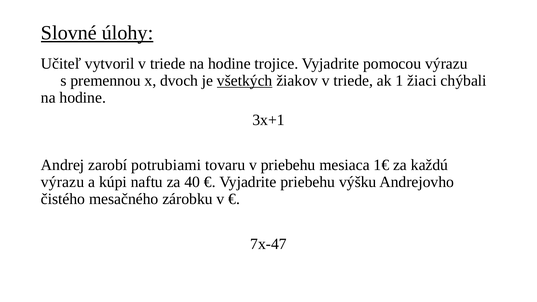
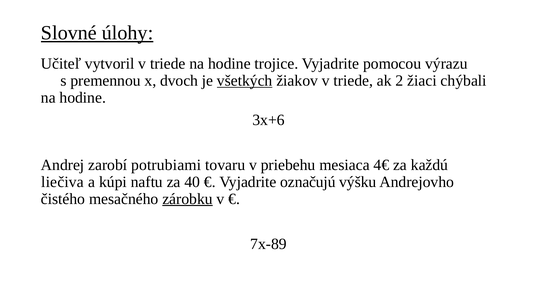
1: 1 -> 2
3x+1: 3x+1 -> 3x+6
1€: 1€ -> 4€
výrazu at (63, 182): výrazu -> liečiva
Vyjadrite priebehu: priebehu -> označujú
zárobku underline: none -> present
7x-47: 7x-47 -> 7x-89
